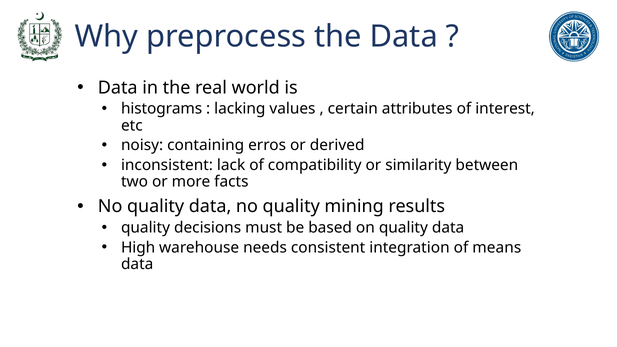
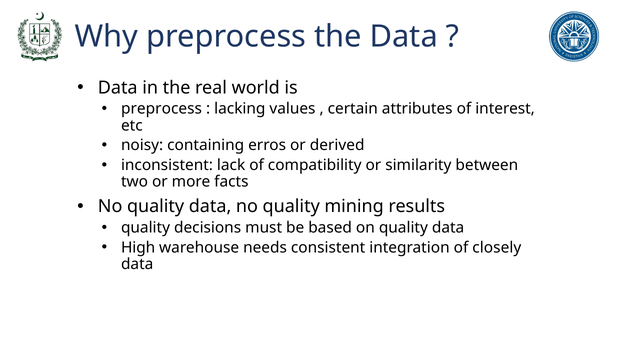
histograms at (162, 109): histograms -> preprocess
means: means -> closely
